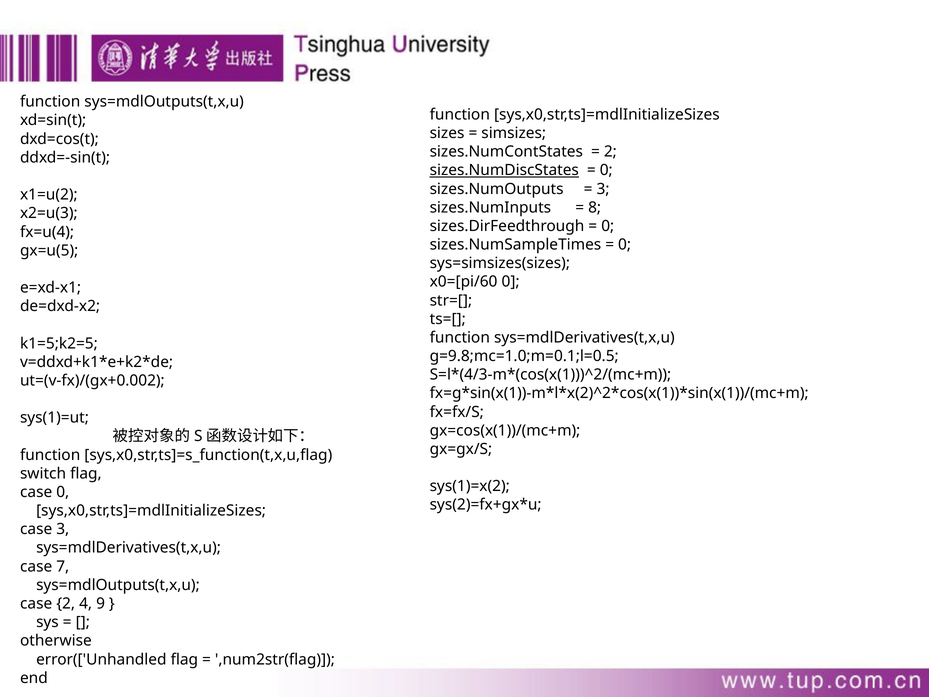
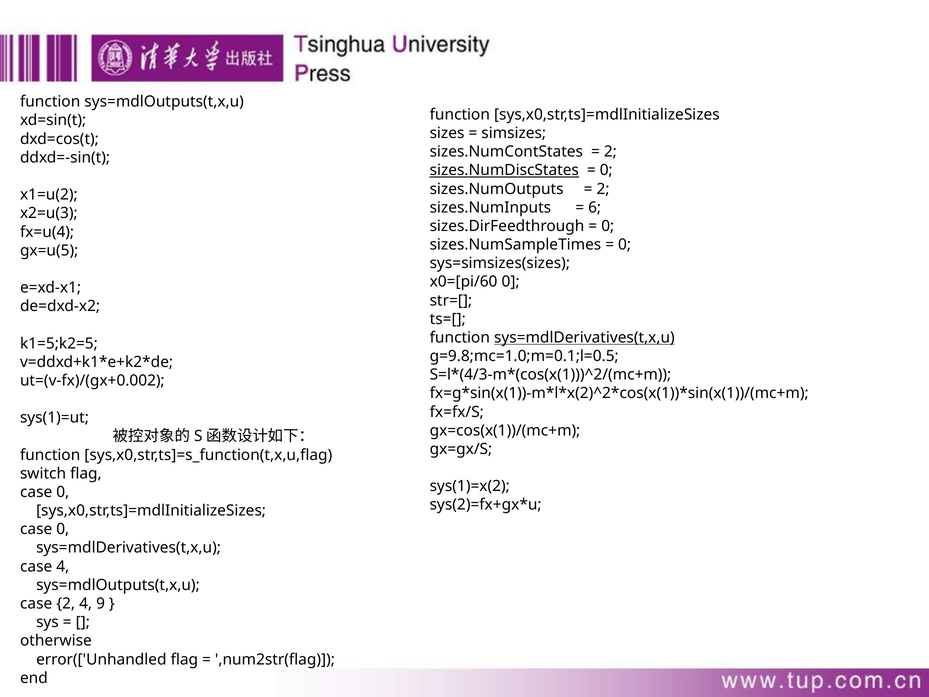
3 at (603, 189): 3 -> 2
8: 8 -> 6
sys=mdlDerivatives(t,x,u at (584, 337) underline: none -> present
3 at (63, 529): 3 -> 0
case 7: 7 -> 4
